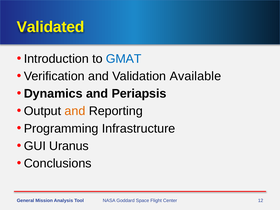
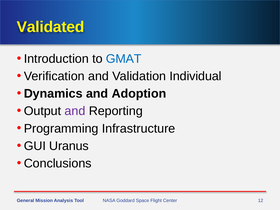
Available: Available -> Individual
Periapsis: Periapsis -> Adoption
and at (75, 111) colour: orange -> purple
